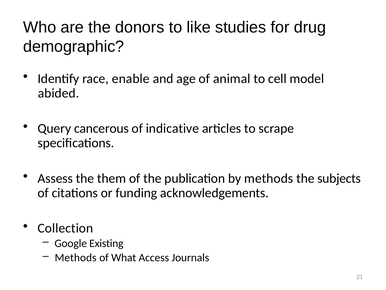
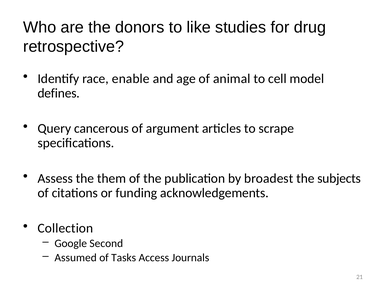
demographic: demographic -> retrospective
abided: abided -> defines
indicative: indicative -> argument
by methods: methods -> broadest
Existing: Existing -> Second
Methods at (76, 257): Methods -> Assumed
What: What -> Tasks
